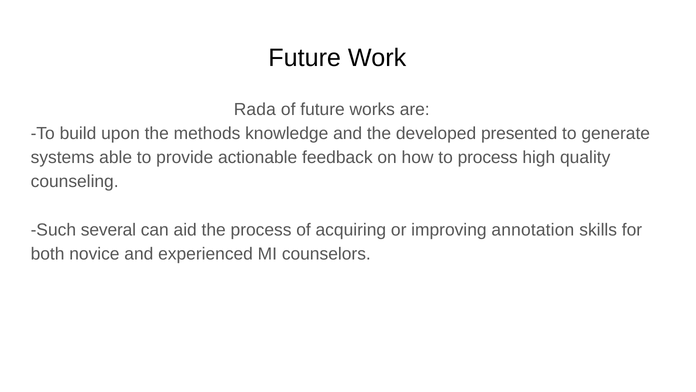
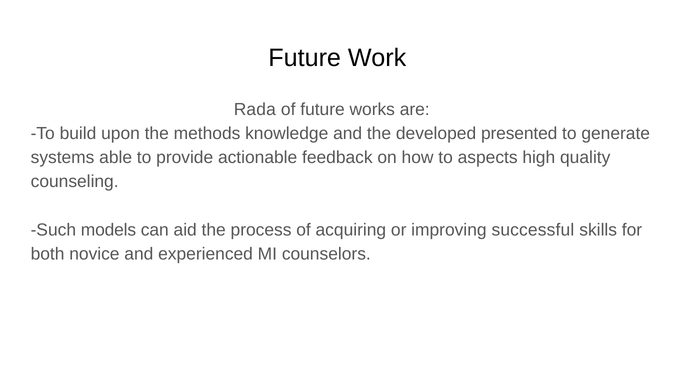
to process: process -> aspects
several: several -> models
annotation: annotation -> successful
